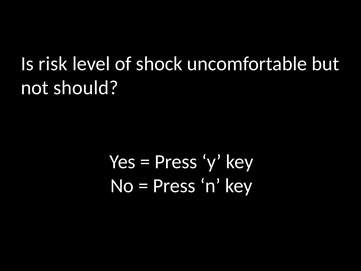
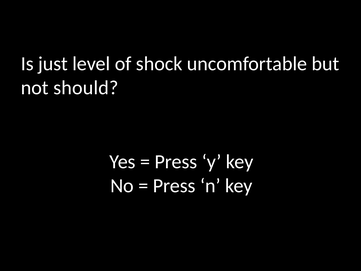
risk: risk -> just
